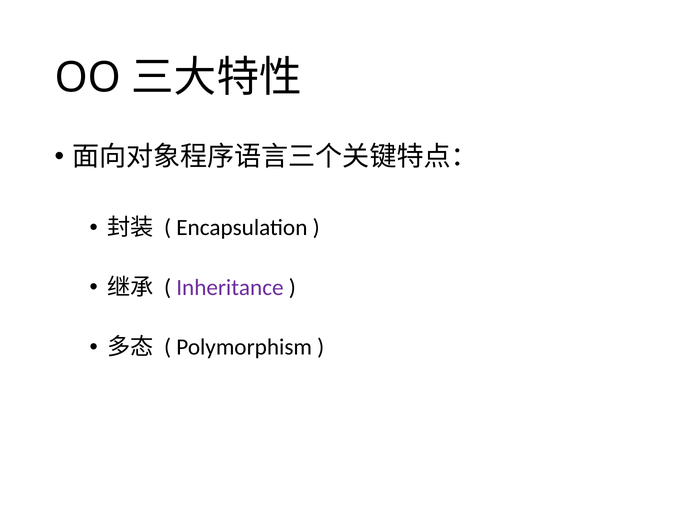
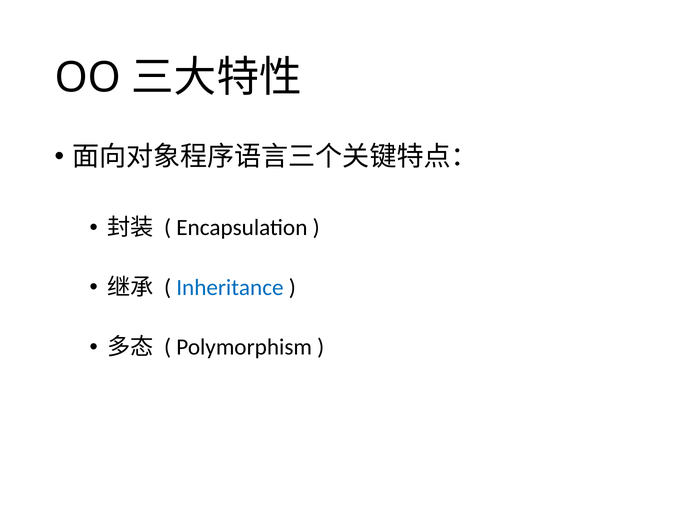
Inheritance colour: purple -> blue
